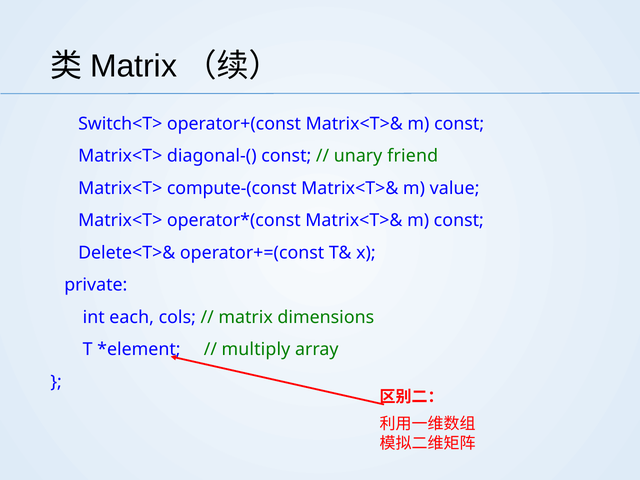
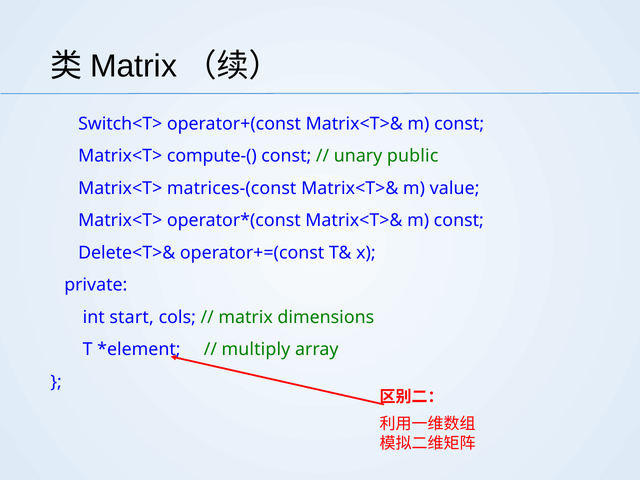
diagonal-(: diagonal-( -> compute-(
friend: friend -> public
compute-(const: compute-(const -> matrices-(const
each: each -> start
